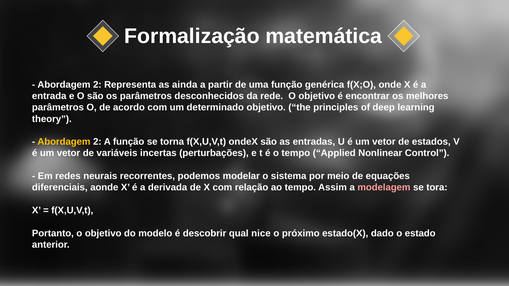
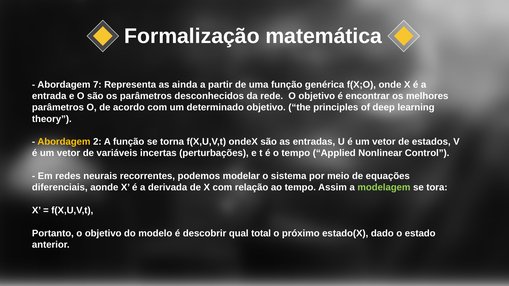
2 at (97, 85): 2 -> 7
modelagem colour: pink -> light green
nice: nice -> total
